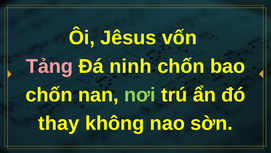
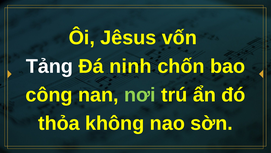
Tảng colour: pink -> white
chốn at (49, 95): chốn -> công
thay: thay -> thỏa
